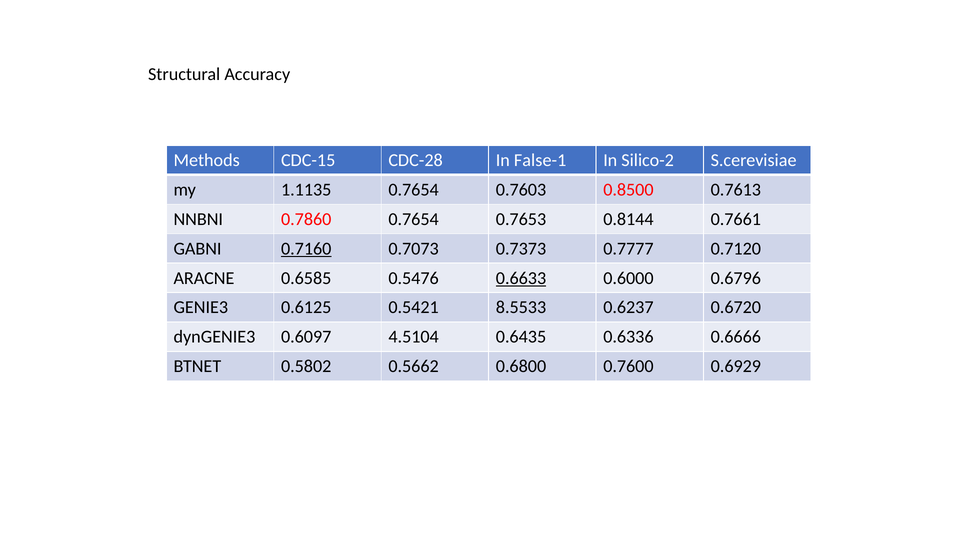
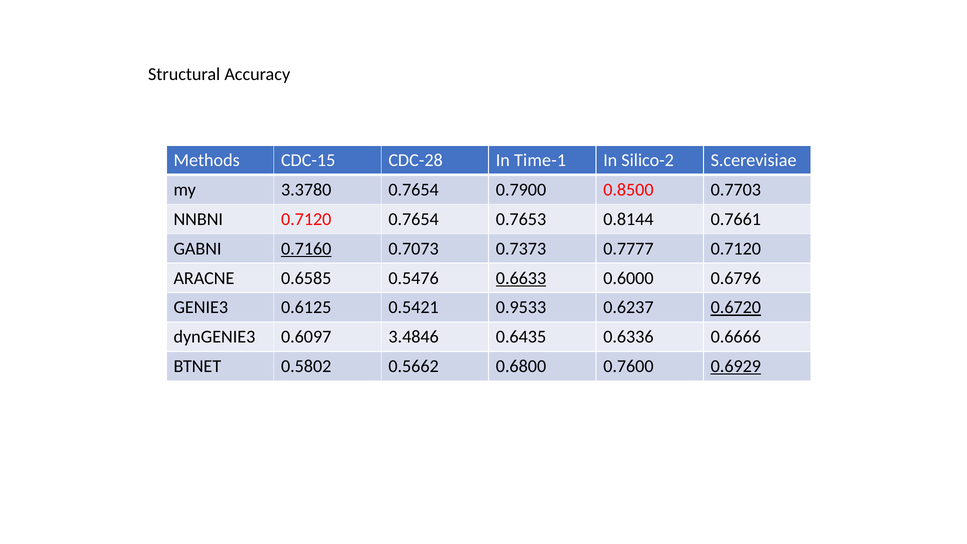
False-1: False-1 -> Time-1
1.1135: 1.1135 -> 3.3780
0.7603: 0.7603 -> 0.7900
0.7613: 0.7613 -> 0.7703
NNBNI 0.7860: 0.7860 -> 0.7120
8.5533: 8.5533 -> 0.9533
0.6720 underline: none -> present
4.5104: 4.5104 -> 3.4846
0.6929 underline: none -> present
